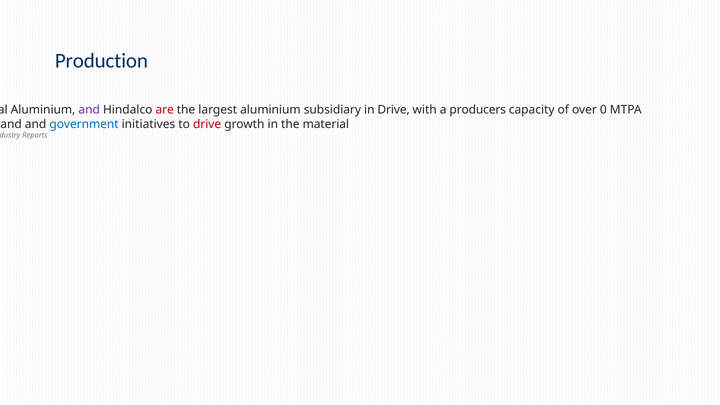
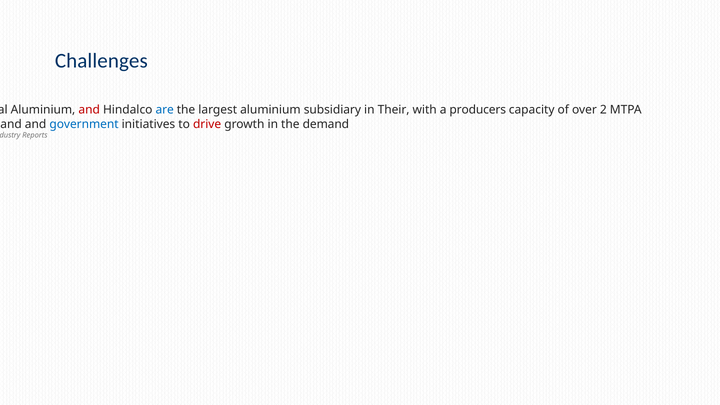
Production: Production -> Challenges
and at (89, 110) colour: purple -> red
are colour: red -> blue
in Drive: Drive -> Their
0: 0 -> 2
the material: material -> demand
